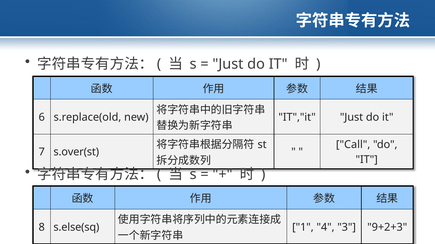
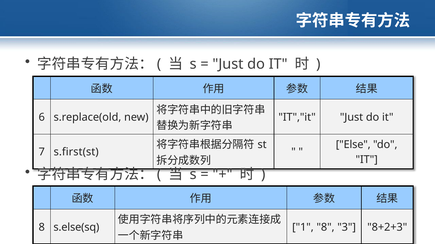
Call: Call -> Else
s.over(st: s.over(st -> s.first(st
1 4: 4 -> 8
9+2+3: 9+2+3 -> 8+2+3
